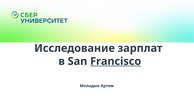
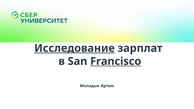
Исследование underline: none -> present
